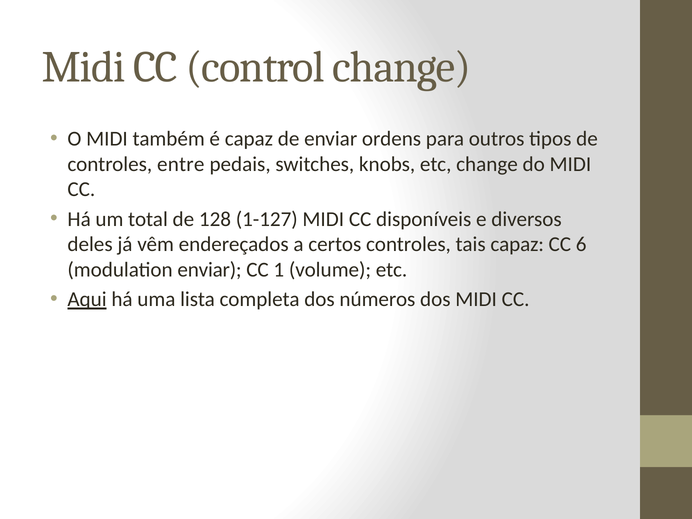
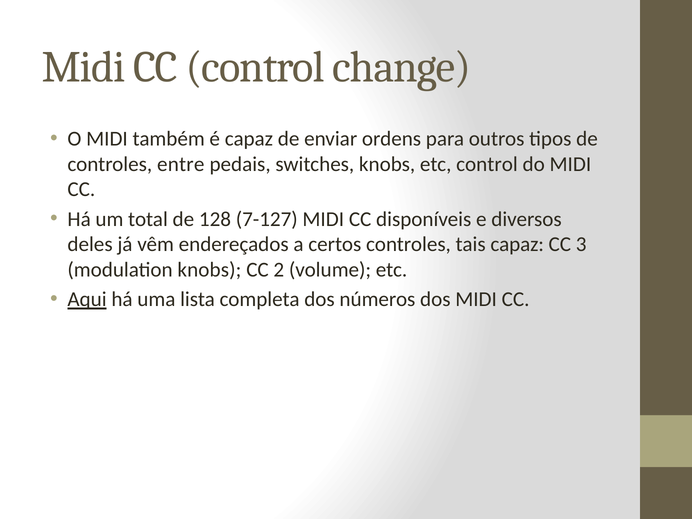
etc change: change -> control
1-127: 1-127 -> 7-127
6: 6 -> 3
modulation enviar: enviar -> knobs
1: 1 -> 2
